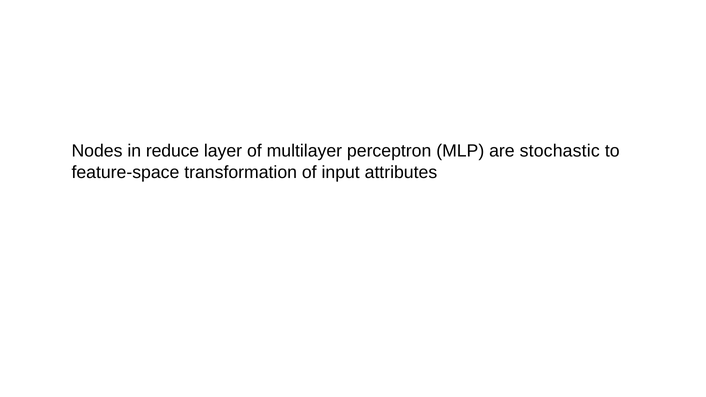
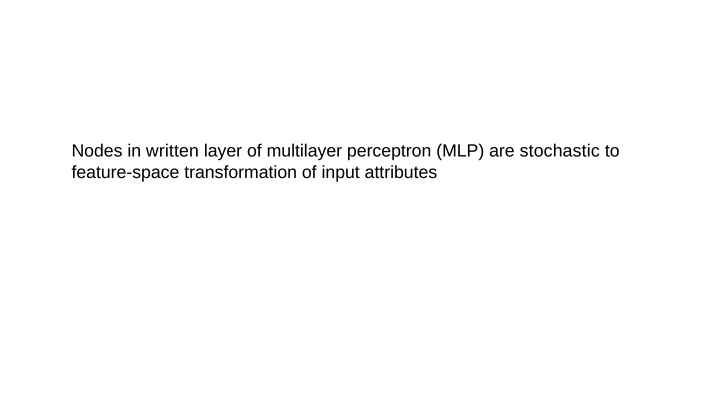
reduce: reduce -> written
